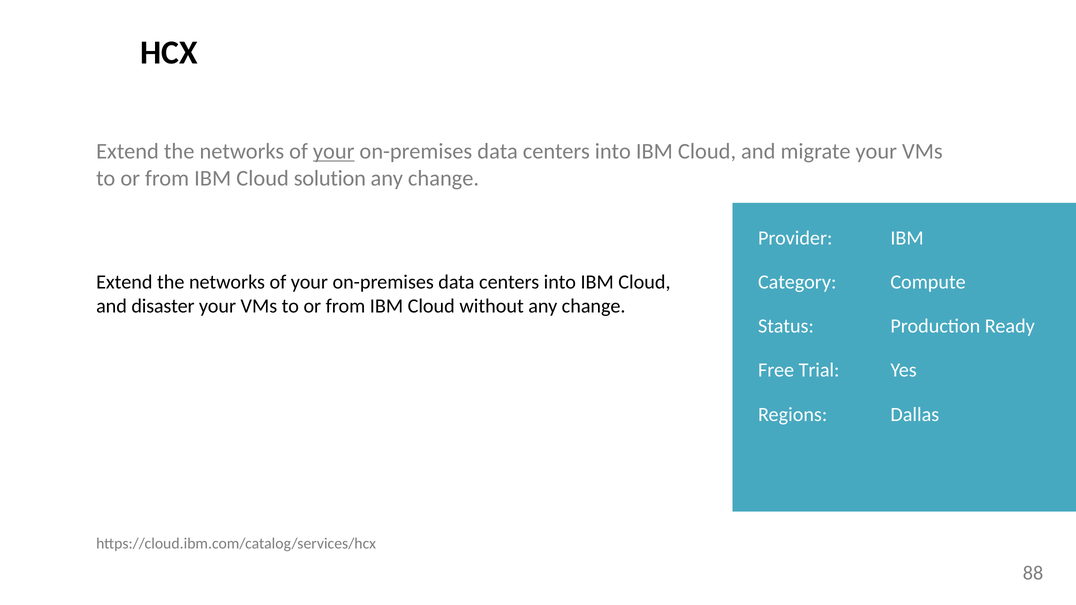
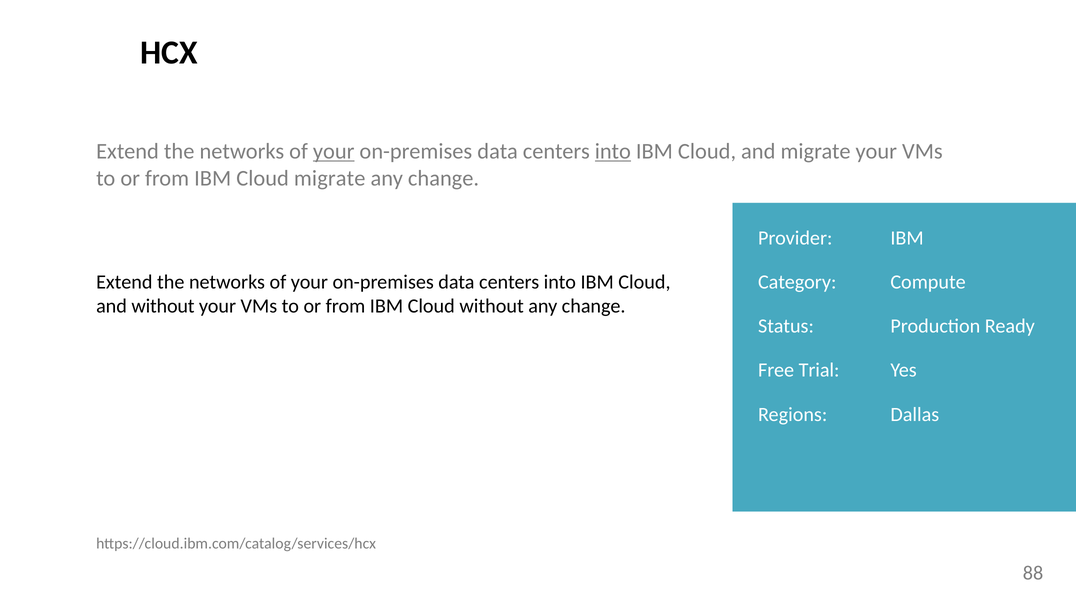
into at (613, 151) underline: none -> present
Cloud solution: solution -> migrate
and disaster: disaster -> without
